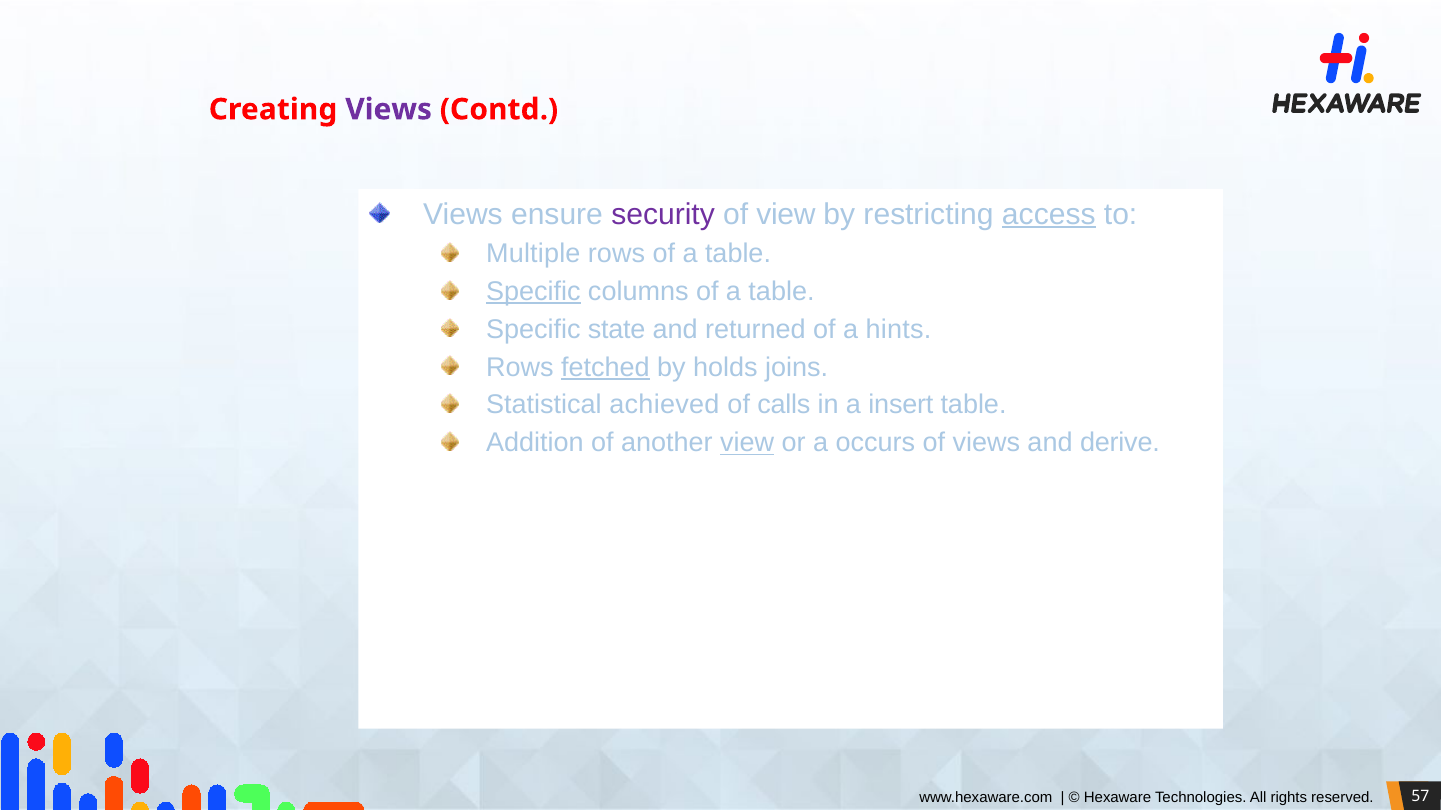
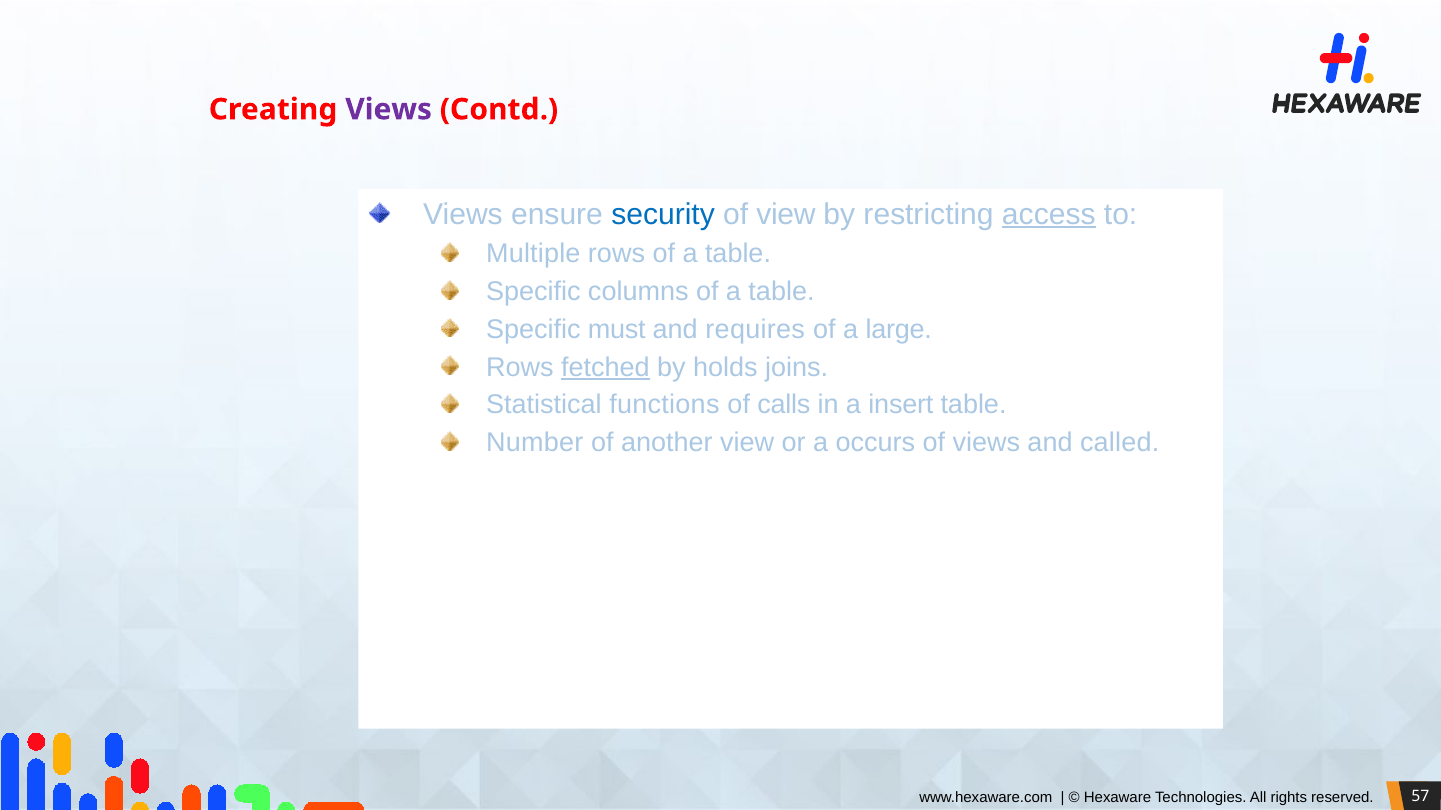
security colour: purple -> blue
Specific at (533, 292) underline: present -> none
state: state -> must
returned: returned -> requires
hints: hints -> large
achieved: achieved -> functions
Addition: Addition -> Number
view at (747, 443) underline: present -> none
derive: derive -> called
